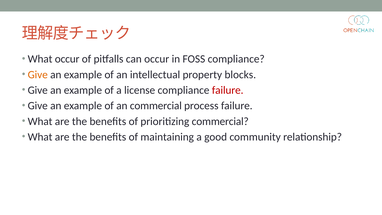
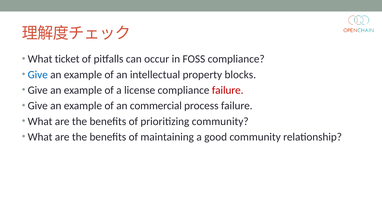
What occur: occur -> ticket
Give at (38, 75) colour: orange -> blue
prioritizing commercial: commercial -> community
